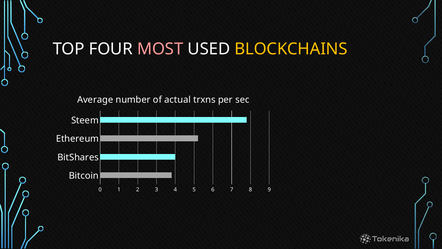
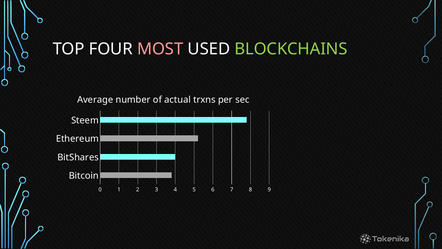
BLOCKCHAINS colour: yellow -> light green
